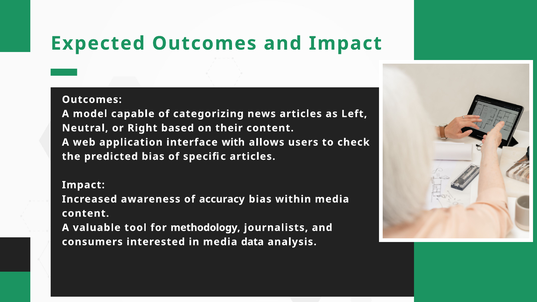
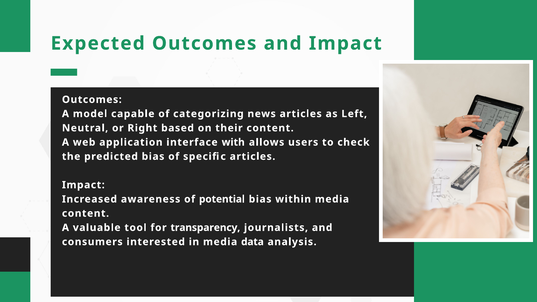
accuracy: accuracy -> potential
methodology: methodology -> transparency
